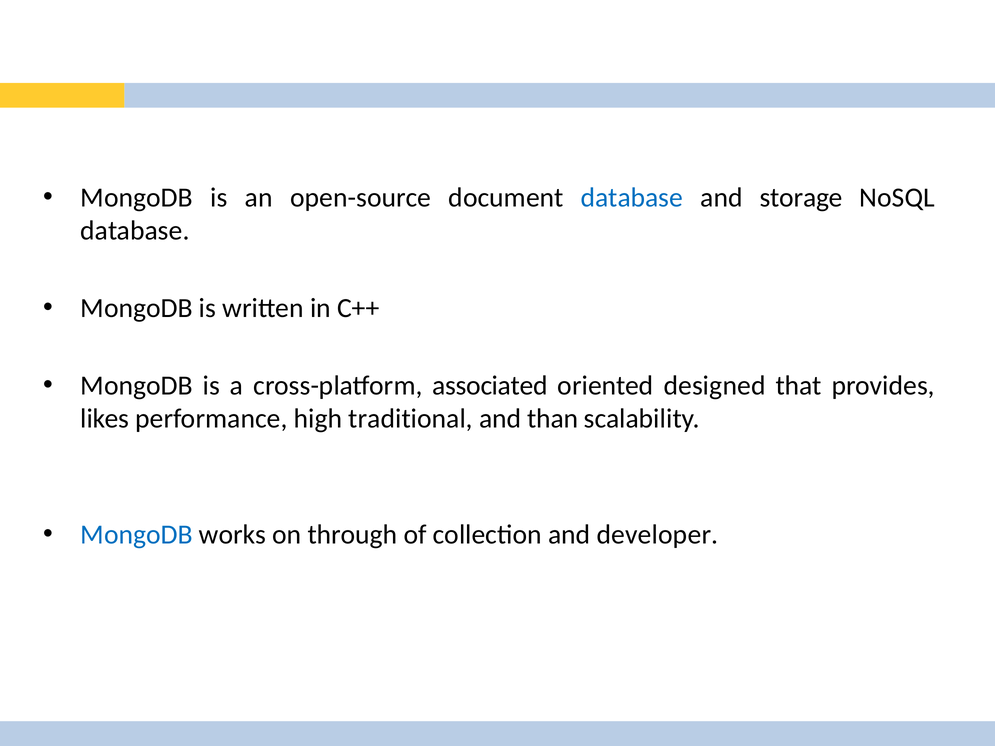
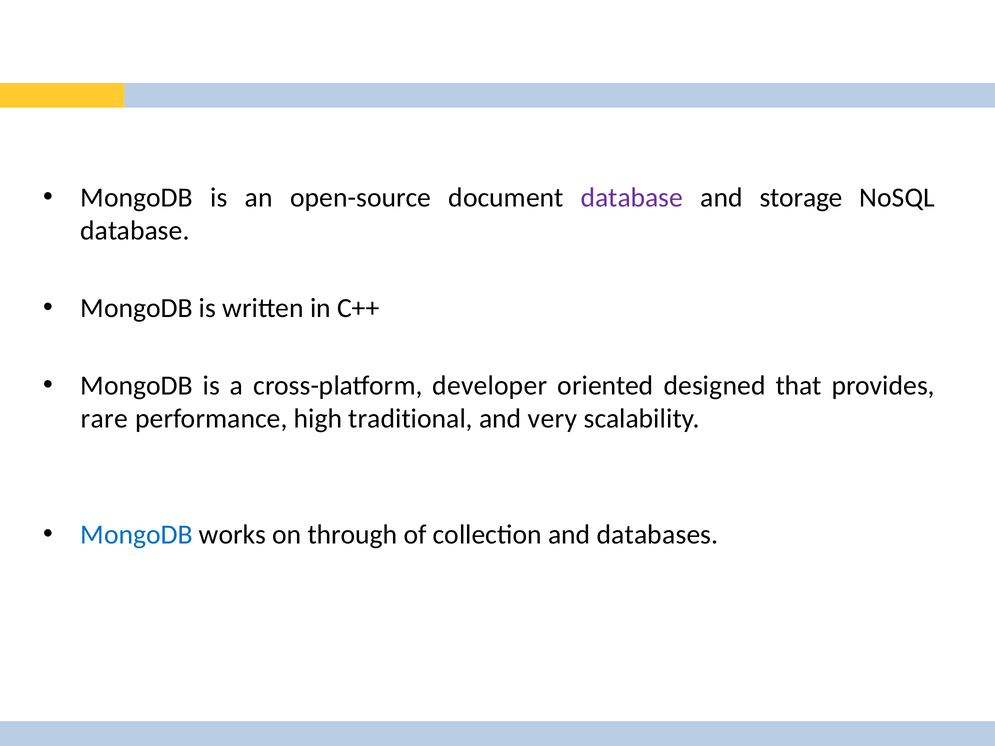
database at (632, 198) colour: blue -> purple
associated: associated -> developer
likes: likes -> rare
than: than -> very
developer: developer -> databases
